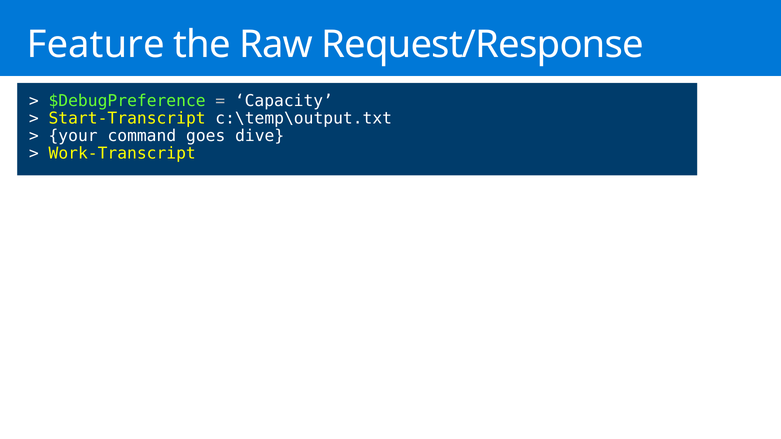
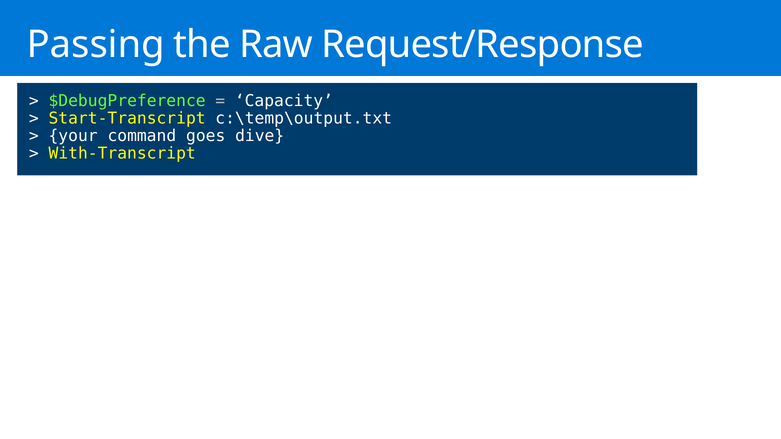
Feature: Feature -> Passing
Work-Transcript: Work-Transcript -> With-Transcript
